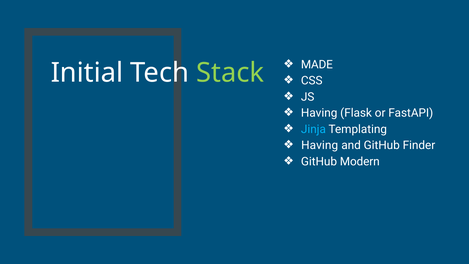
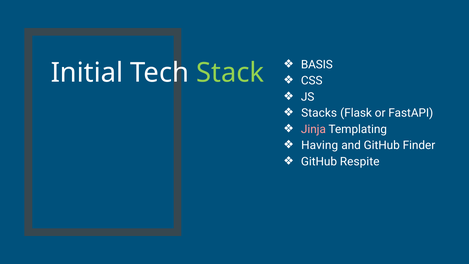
MADE: MADE -> BASIS
Having at (319, 113): Having -> Stacks
Jinja colour: light blue -> pink
Modern: Modern -> Respite
